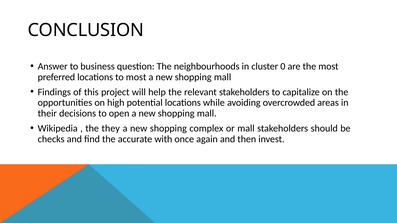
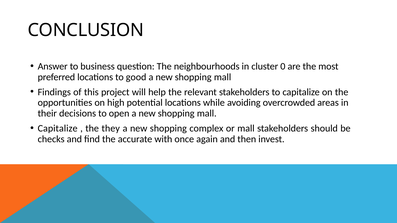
to most: most -> good
Wikipedia at (58, 128): Wikipedia -> Capitalize
